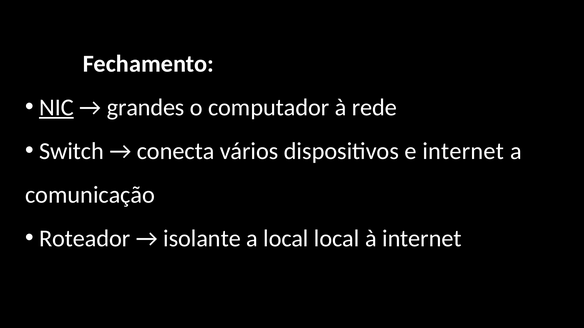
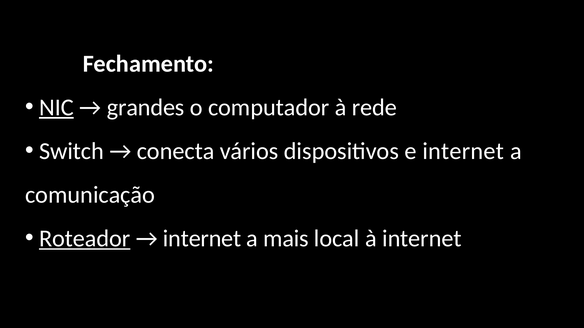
Roteador underline: none -> present
isolante at (202, 239): isolante -> internet
a local: local -> mais
